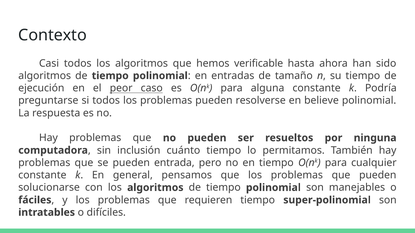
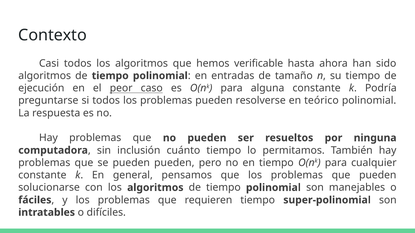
believe: believe -> teórico
pueden entrada: entrada -> pueden
